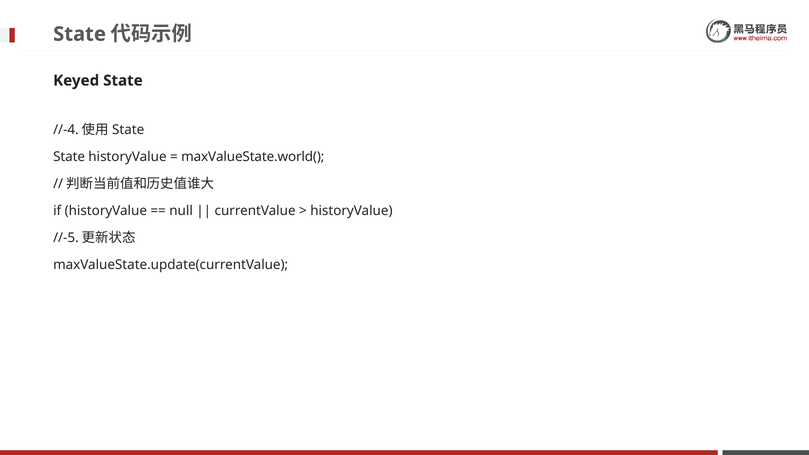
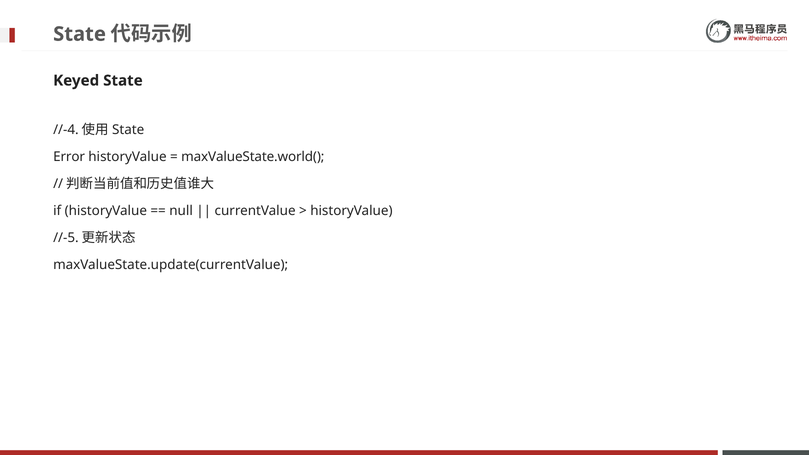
State at (69, 157): State -> Error
